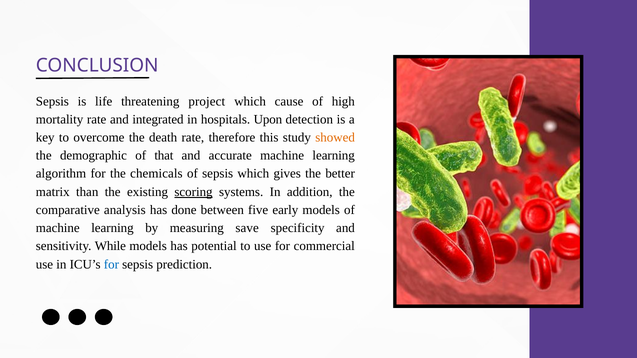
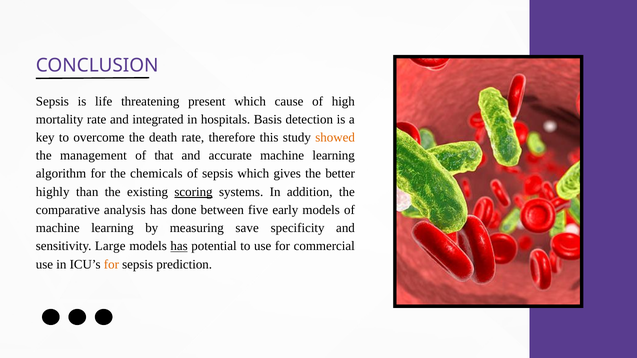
project: project -> present
Upon: Upon -> Basis
demographic: demographic -> management
matrix: matrix -> highly
While: While -> Large
has at (179, 246) underline: none -> present
for at (111, 265) colour: blue -> orange
